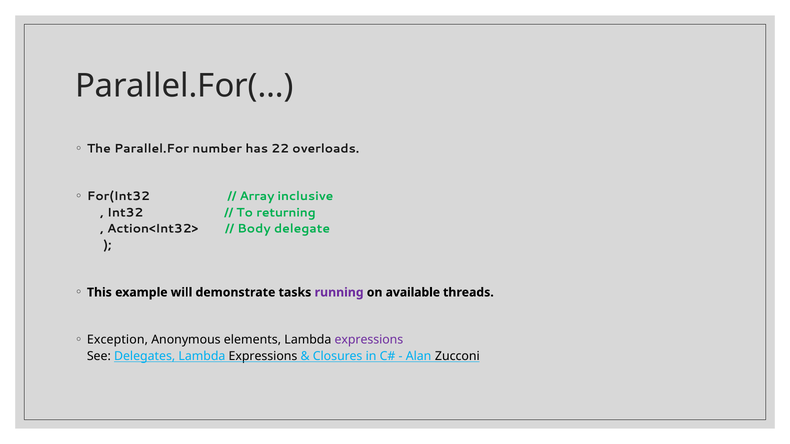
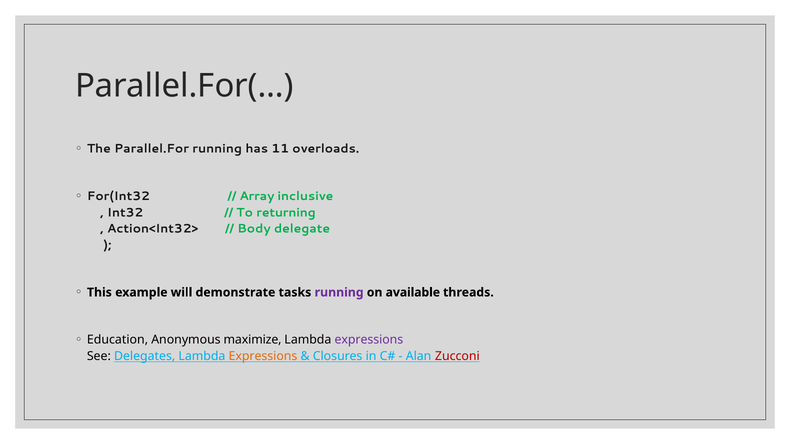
Parallel.For number: number -> running
22: 22 -> 11
Exception: Exception -> Education
elements: elements -> maximize
Expressions at (263, 357) colour: black -> orange
Zucconi colour: black -> red
